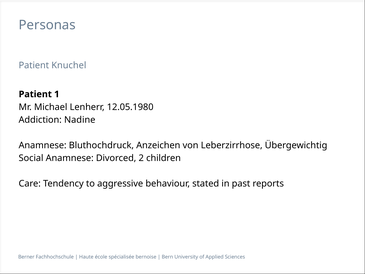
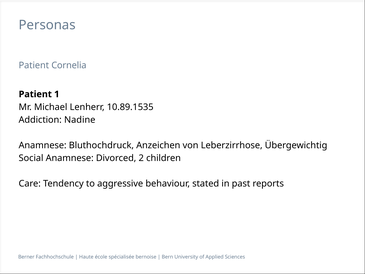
Knuchel: Knuchel -> Cornelia
12.05.1980: 12.05.1980 -> 10.89.1535
